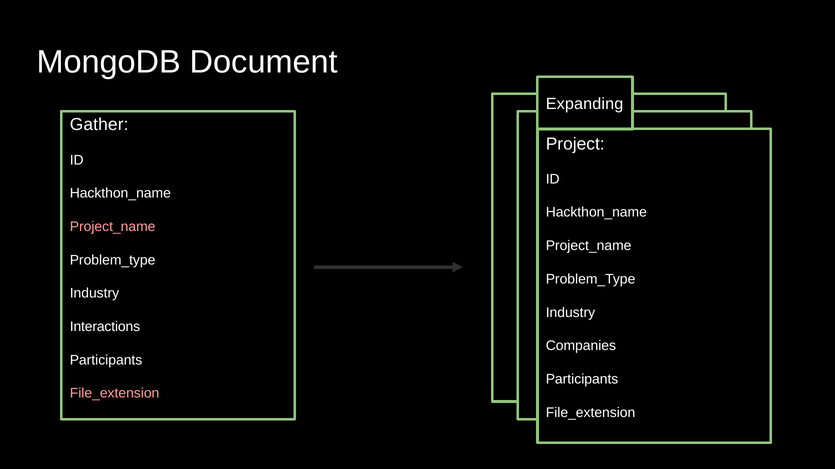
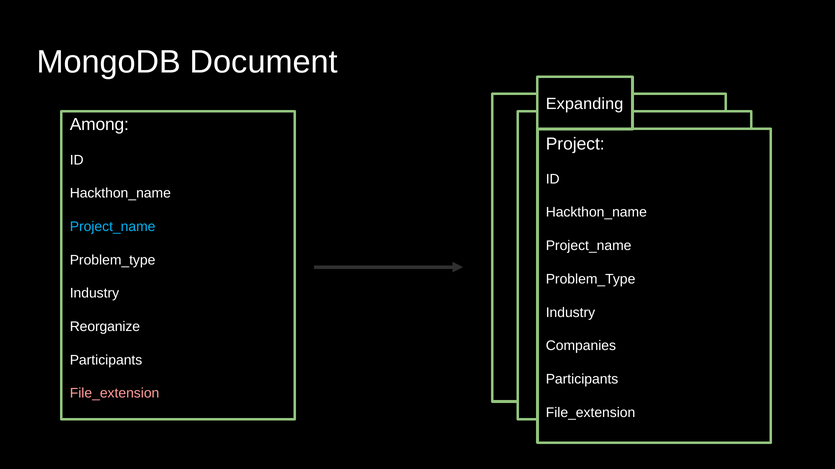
Gather: Gather -> Among
Project_name at (113, 227) colour: pink -> light blue
Interactions: Interactions -> Reorganize
